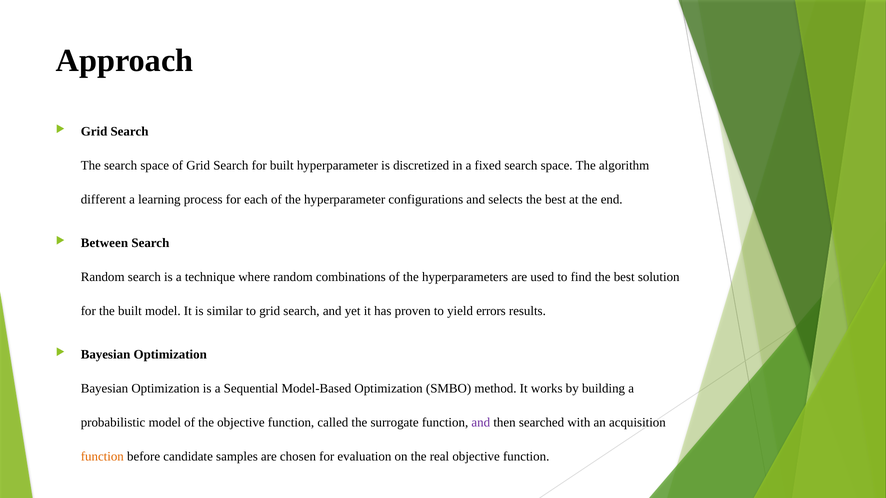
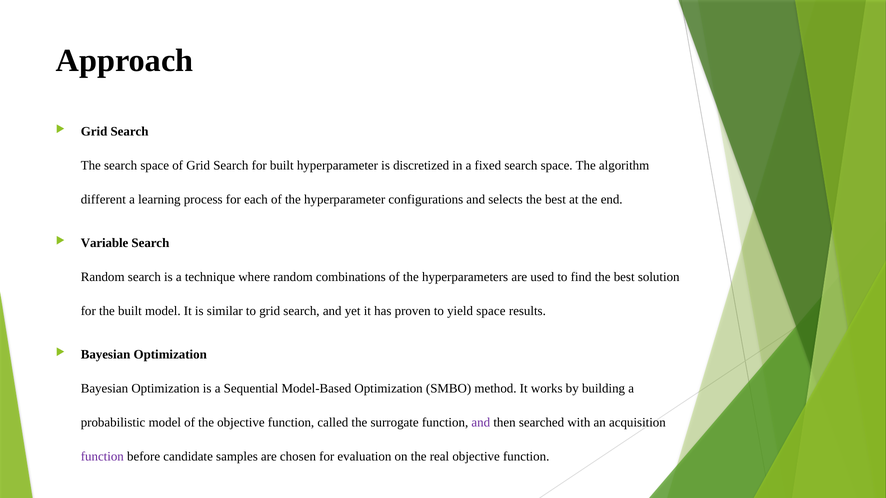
Between: Between -> Variable
yield errors: errors -> space
function at (102, 457) colour: orange -> purple
